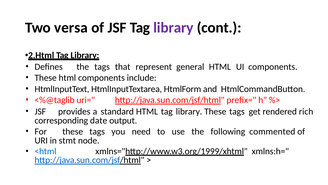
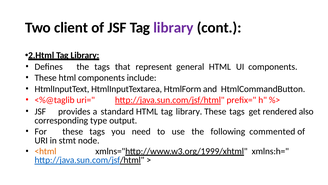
versa: versa -> client
rich: rich -> also
date: date -> type
<html colour: blue -> orange
